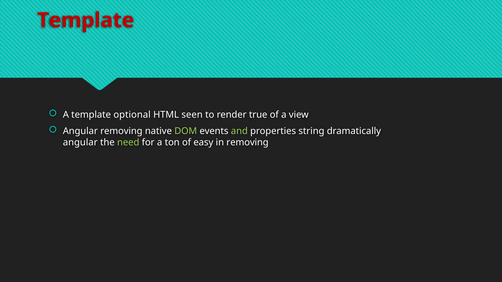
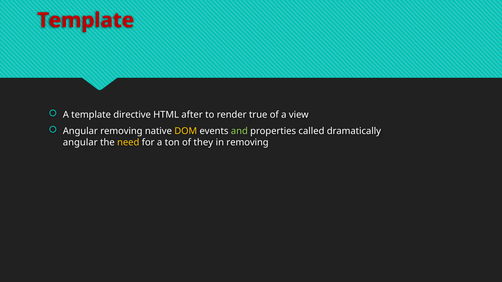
optional: optional -> directive
seen: seen -> after
DOM colour: light green -> yellow
string: string -> called
need colour: light green -> yellow
easy: easy -> they
